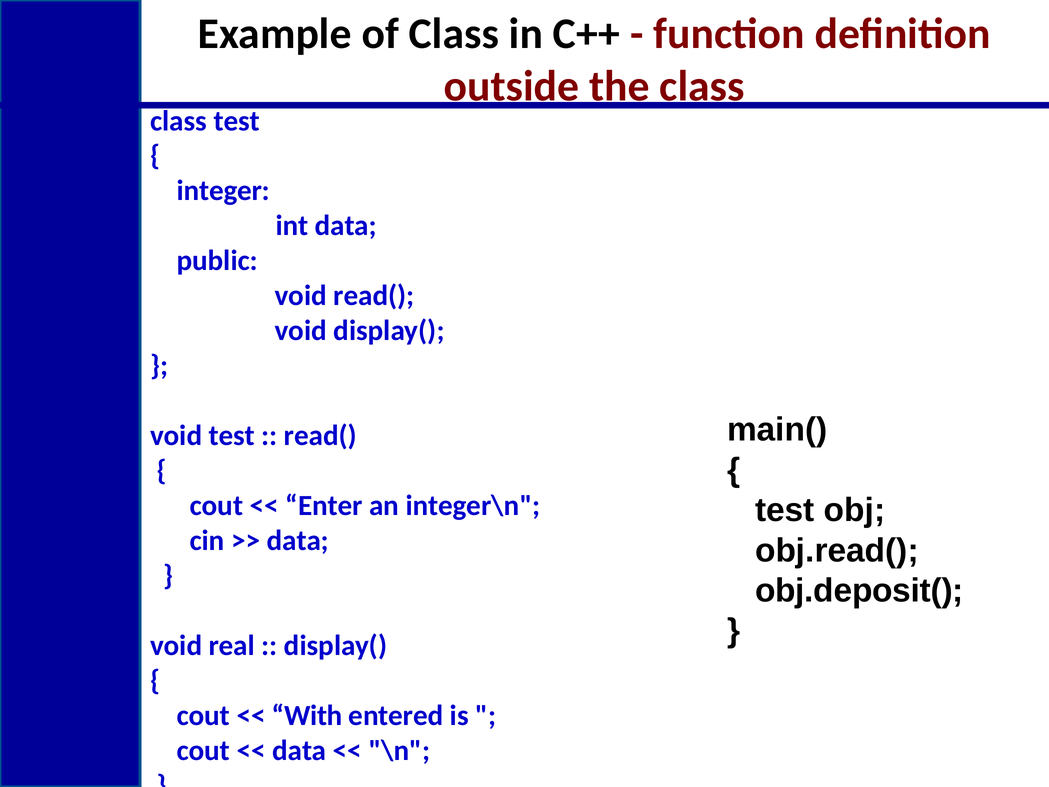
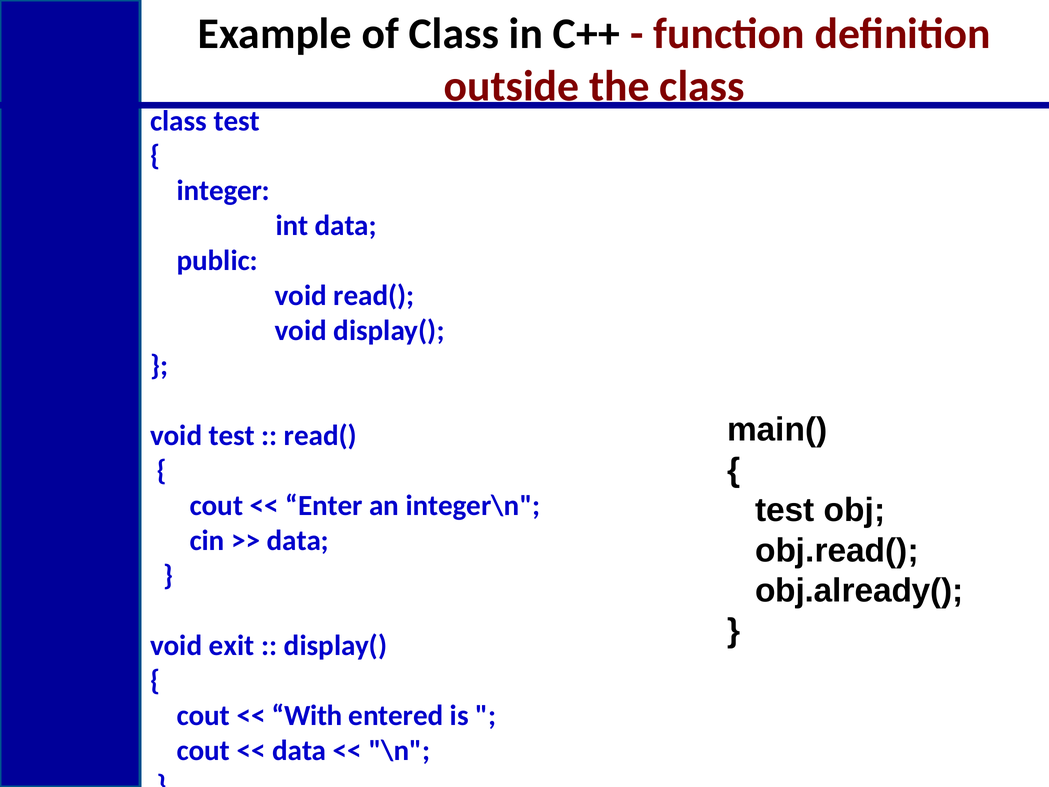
obj.deposit(: obj.deposit( -> obj.already(
real: real -> exit
